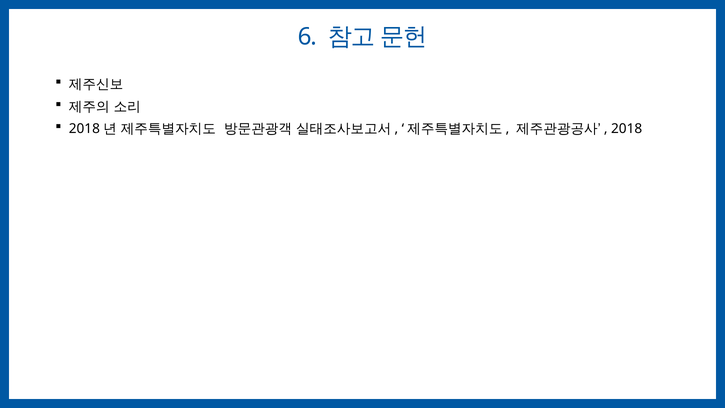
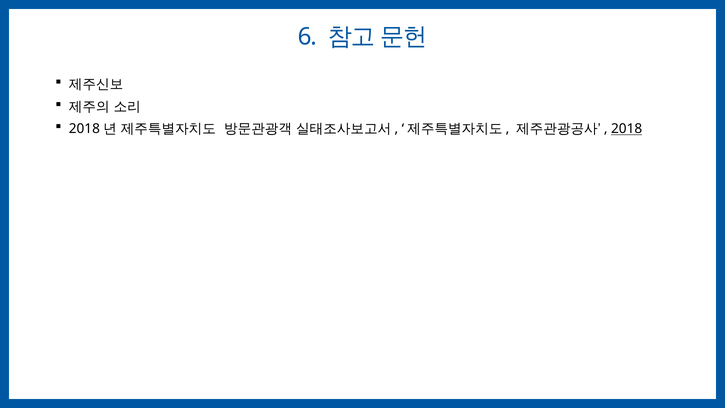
2018 underline: none -> present
